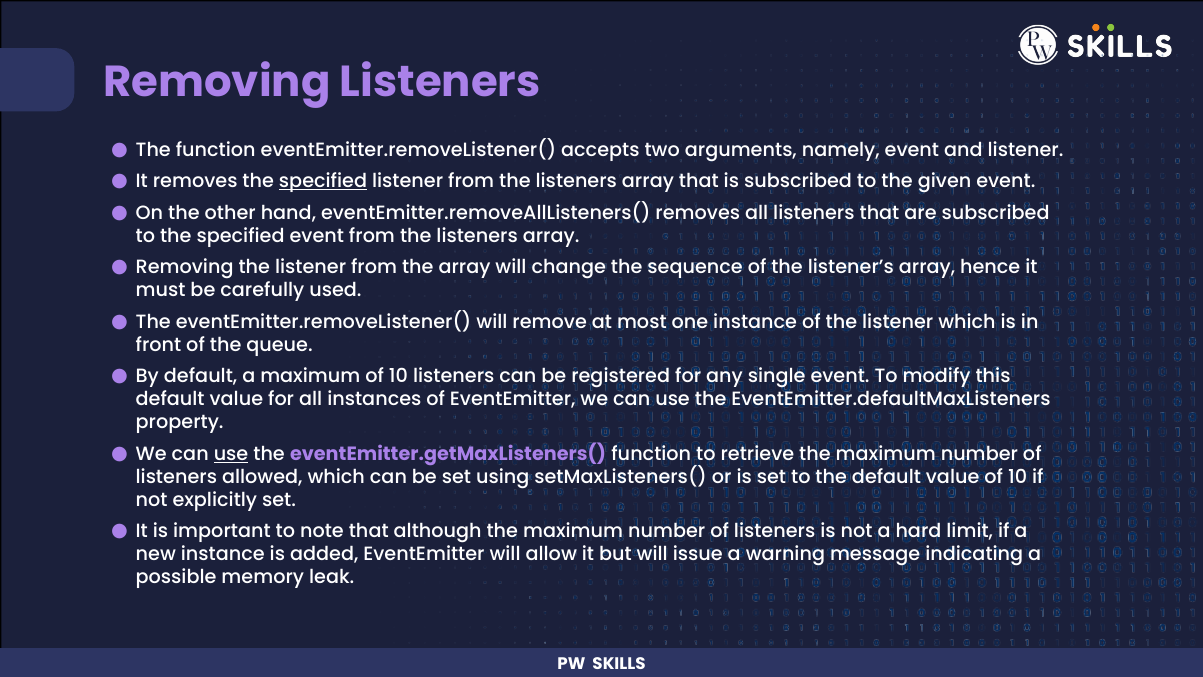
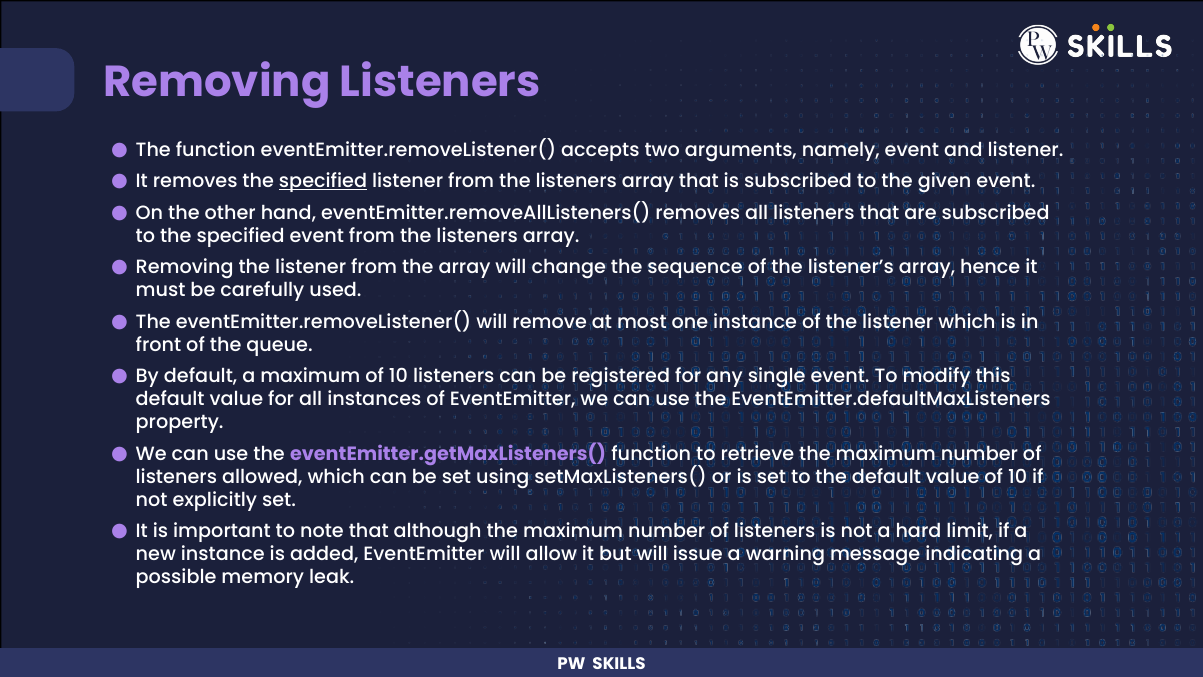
use at (231, 454) underline: present -> none
